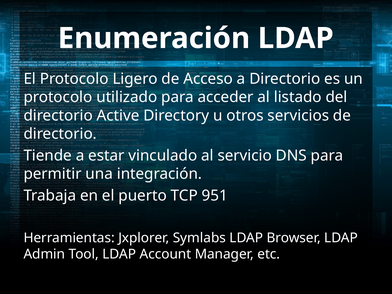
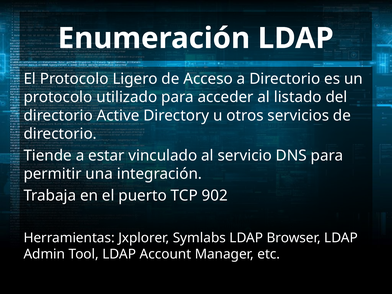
951: 951 -> 902
